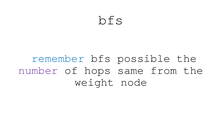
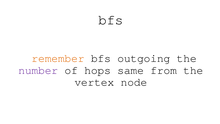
remember colour: blue -> orange
possible: possible -> outgoing
weight: weight -> vertex
